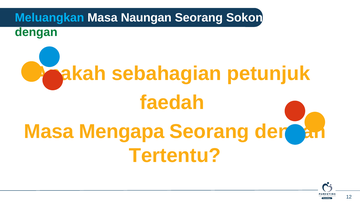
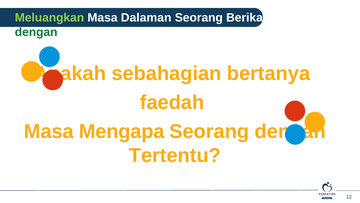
Meluangkan colour: light blue -> light green
Naungan: Naungan -> Dalaman
Sokong: Sokong -> Berikan
petunjuk: petunjuk -> bertanya
